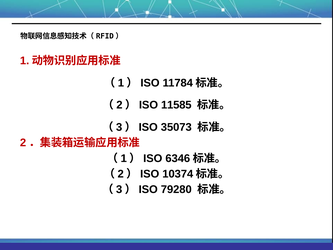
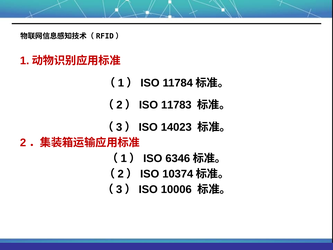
11585: 11585 -> 11783
35073: 35073 -> 14023
79280: 79280 -> 10006
